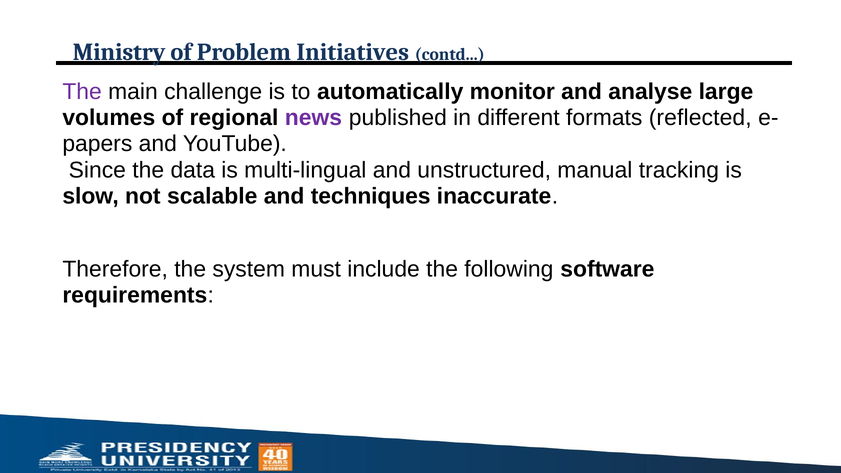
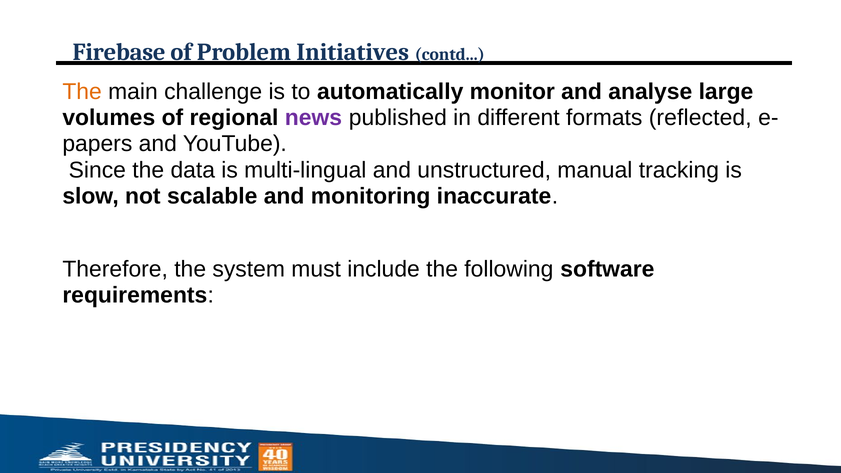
Ministry: Ministry -> Firebase
The at (82, 92) colour: purple -> orange
techniques: techniques -> monitoring
